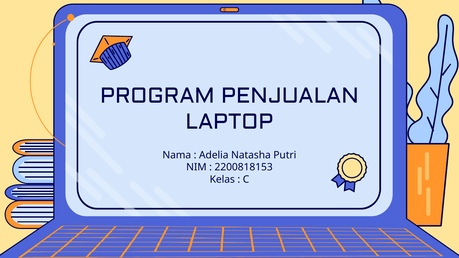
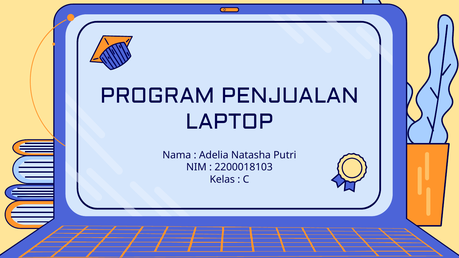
2200818153: 2200818153 -> 2200018103
